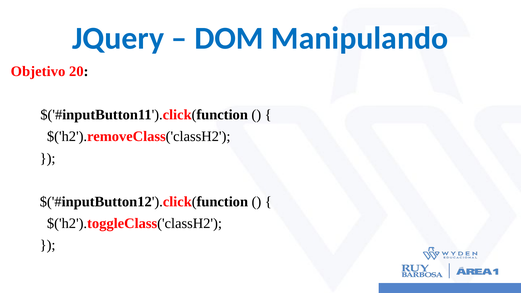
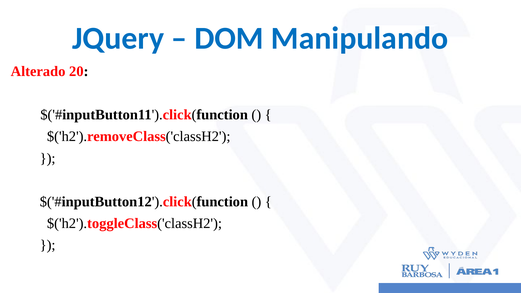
Objetivo: Objetivo -> Alterado
